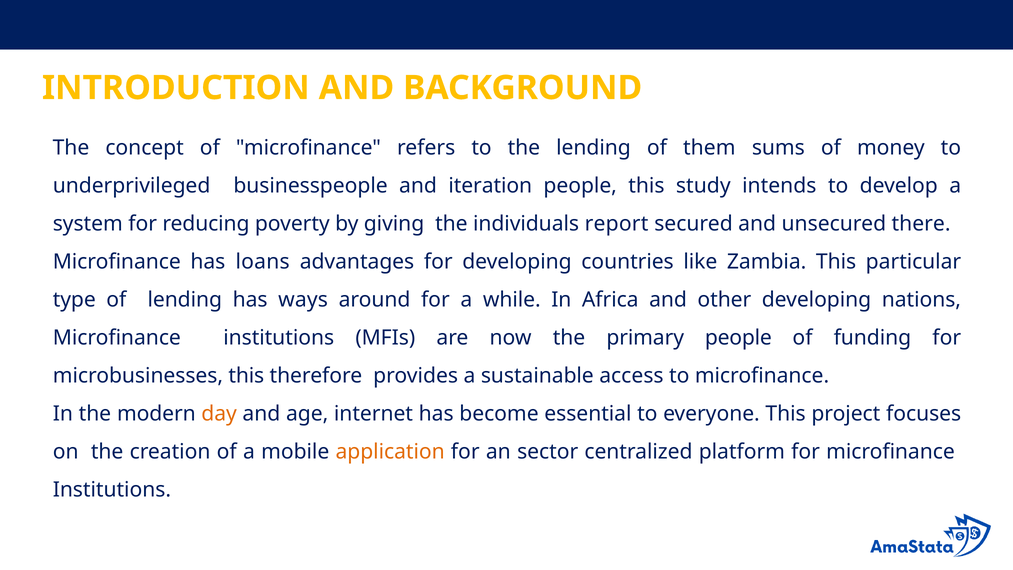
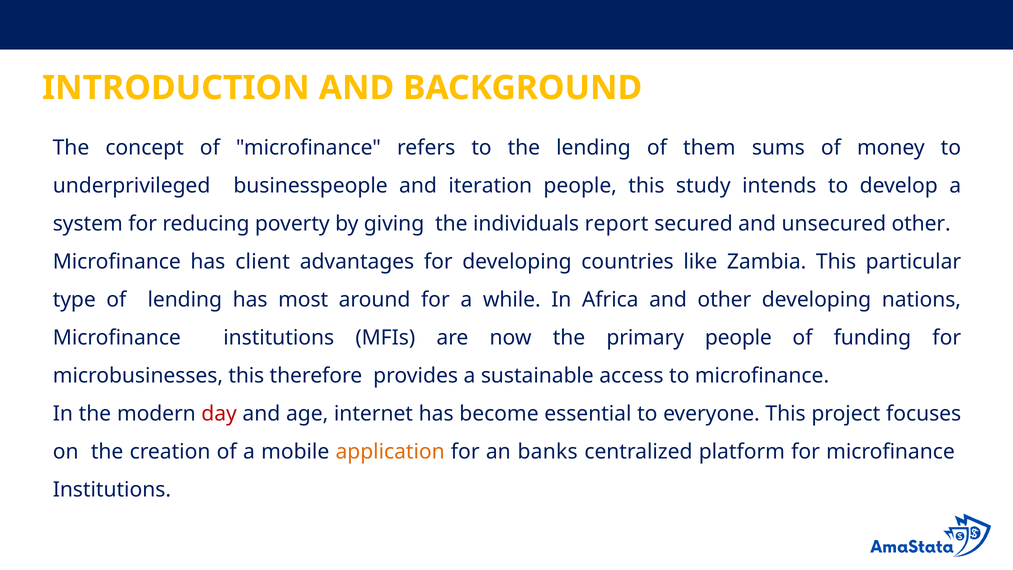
unsecured there: there -> other
loans: loans -> client
ways: ways -> most
day colour: orange -> red
sector: sector -> banks
